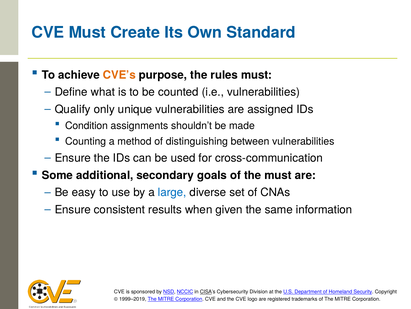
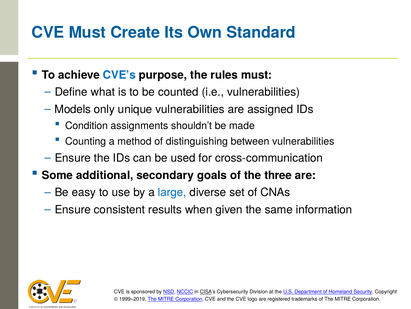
CVE’s colour: orange -> blue
Qualify: Qualify -> Models
the must: must -> three
